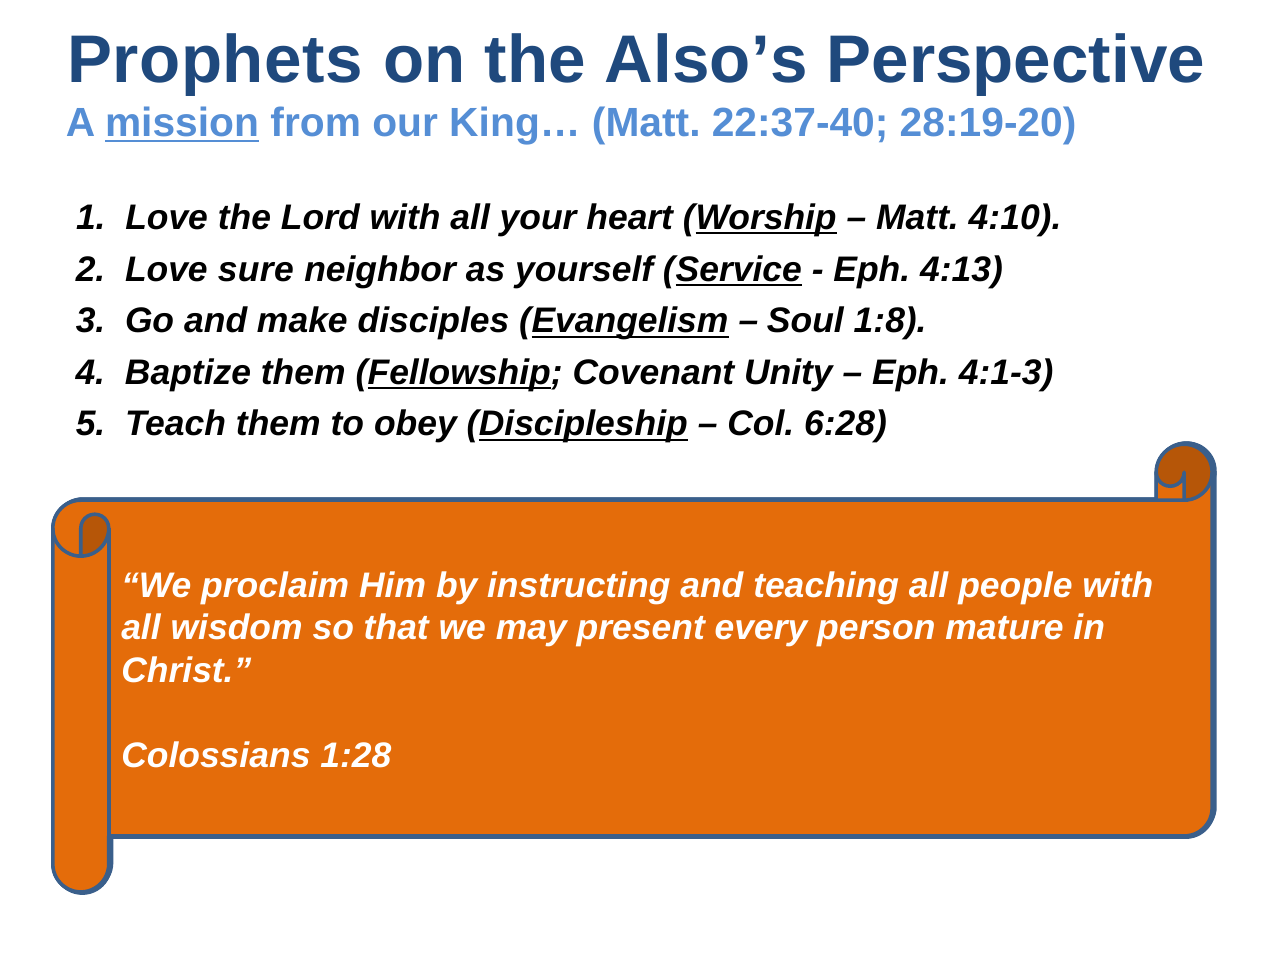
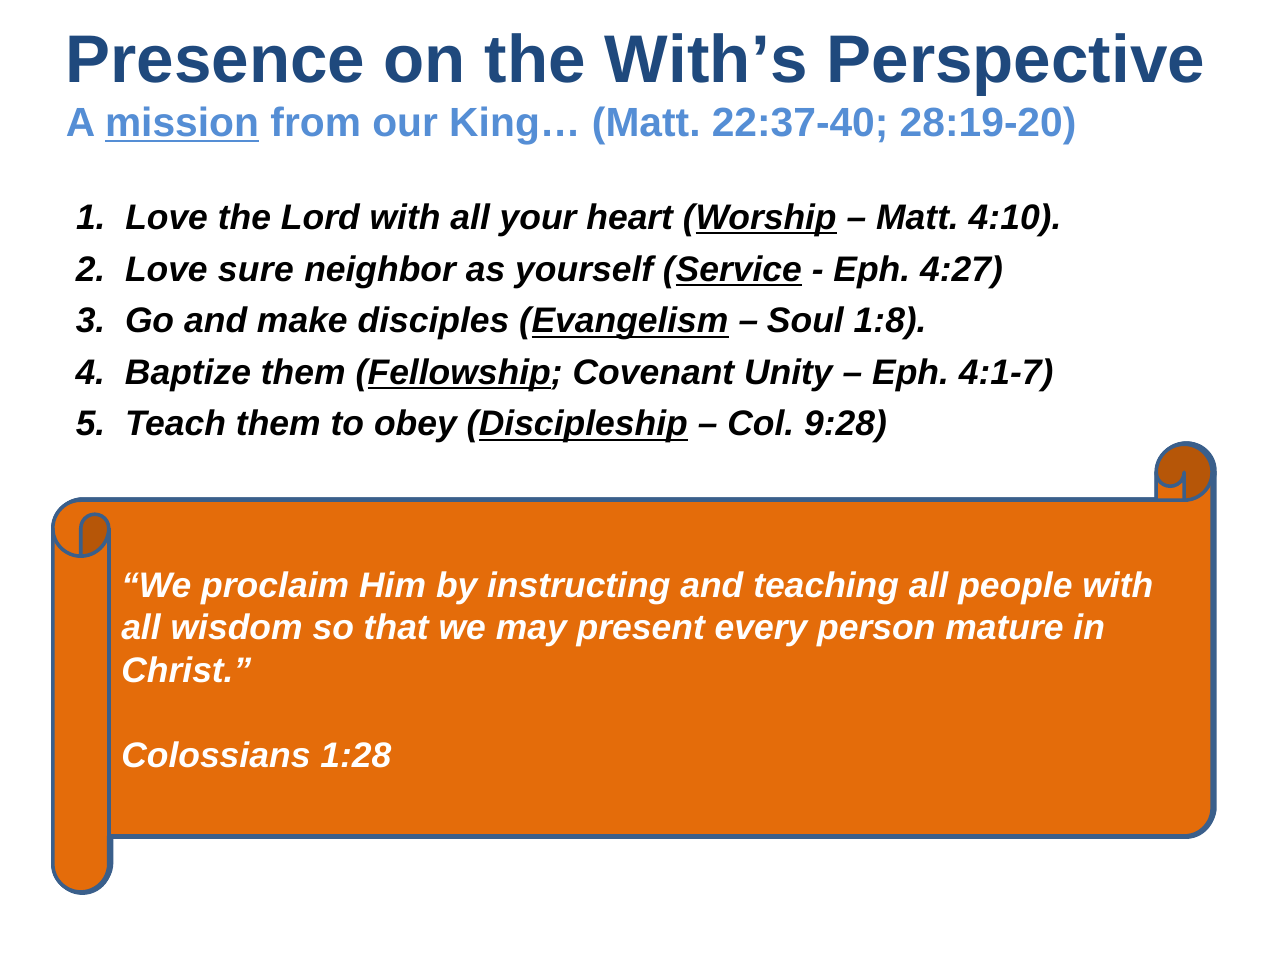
Prophets at (215, 60): Prophets -> Presence
Also’s: Also’s -> With’s
4:13: 4:13 -> 4:27
4:1-3: 4:1-3 -> 4:1-7
6:28: 6:28 -> 9:28
